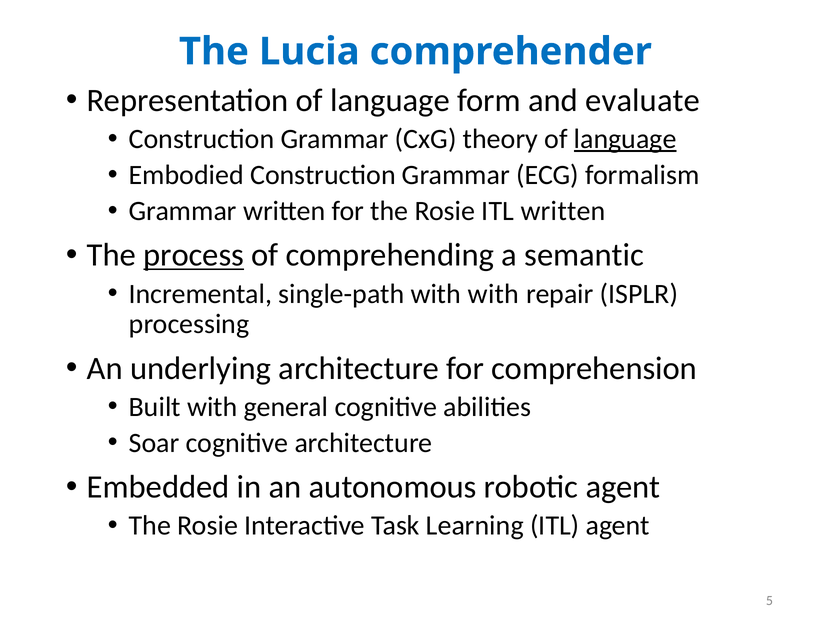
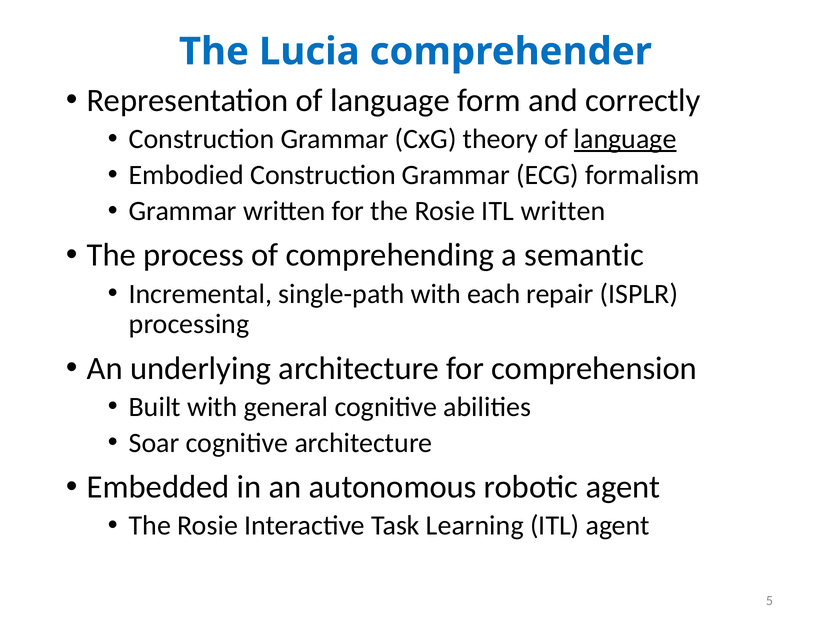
evaluate: evaluate -> correctly
process underline: present -> none
with with: with -> each
